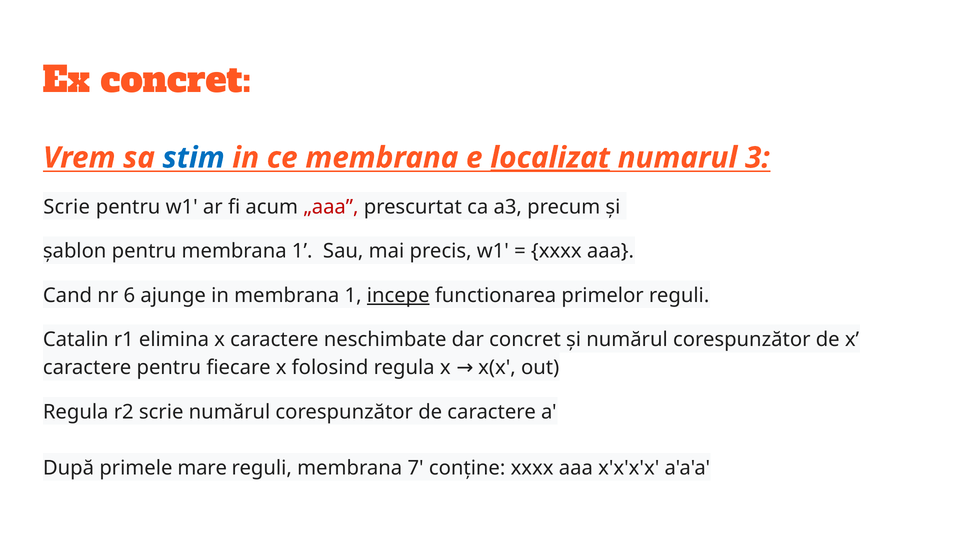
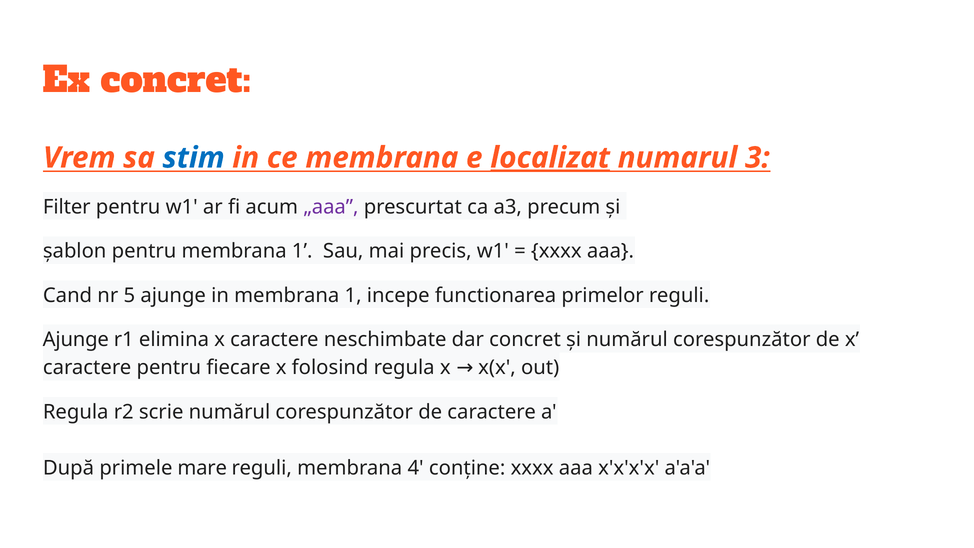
Scrie at (67, 207): Scrie -> Filter
„aaa colour: red -> purple
6: 6 -> 5
incepe underline: present -> none
Catalin at (76, 340): Catalin -> Ajunge
7: 7 -> 4
